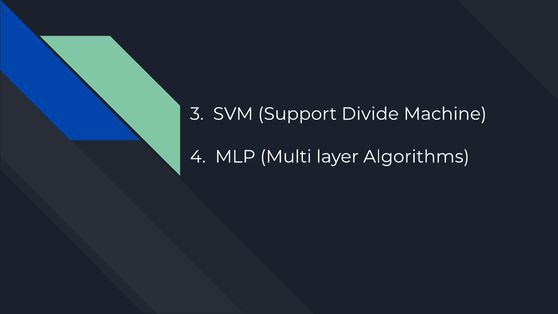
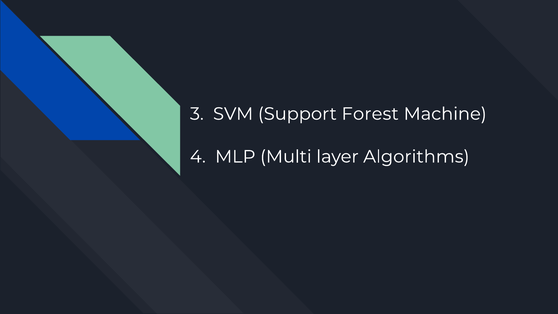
Divide: Divide -> Forest
